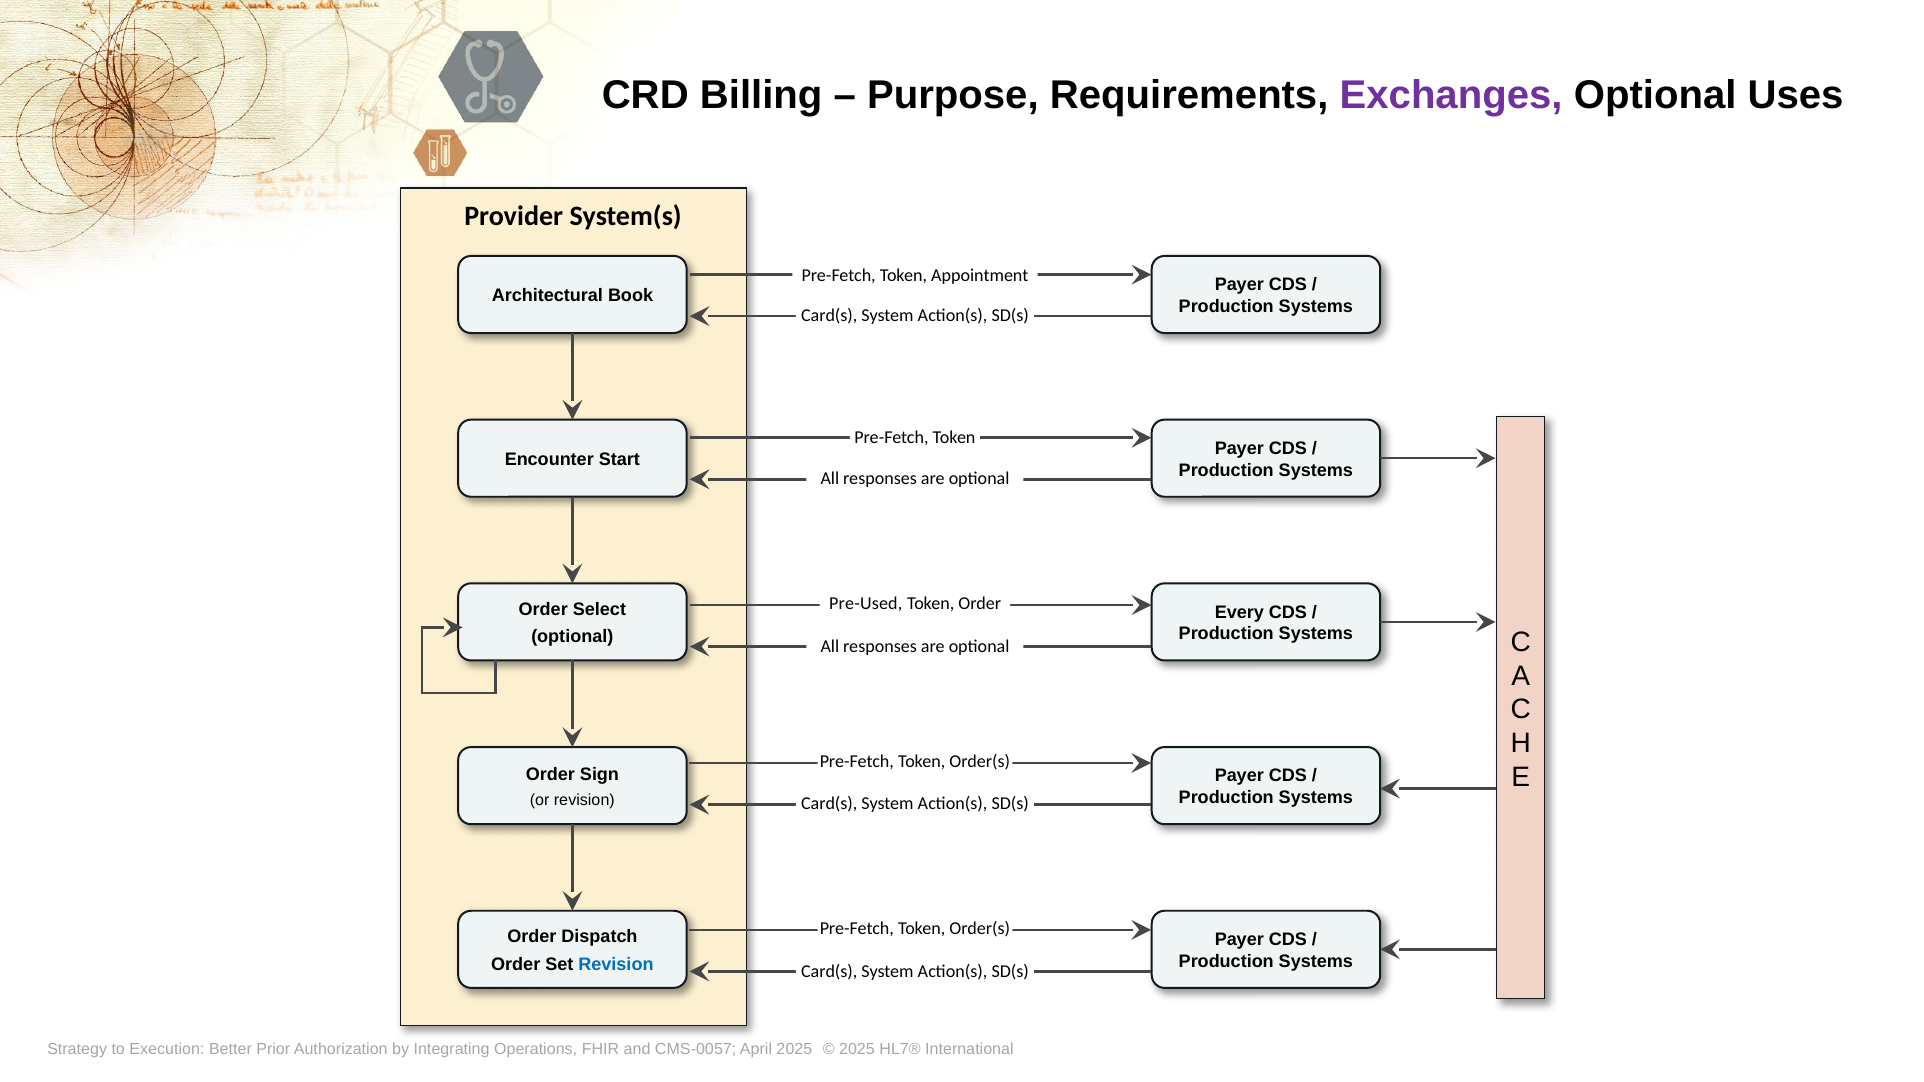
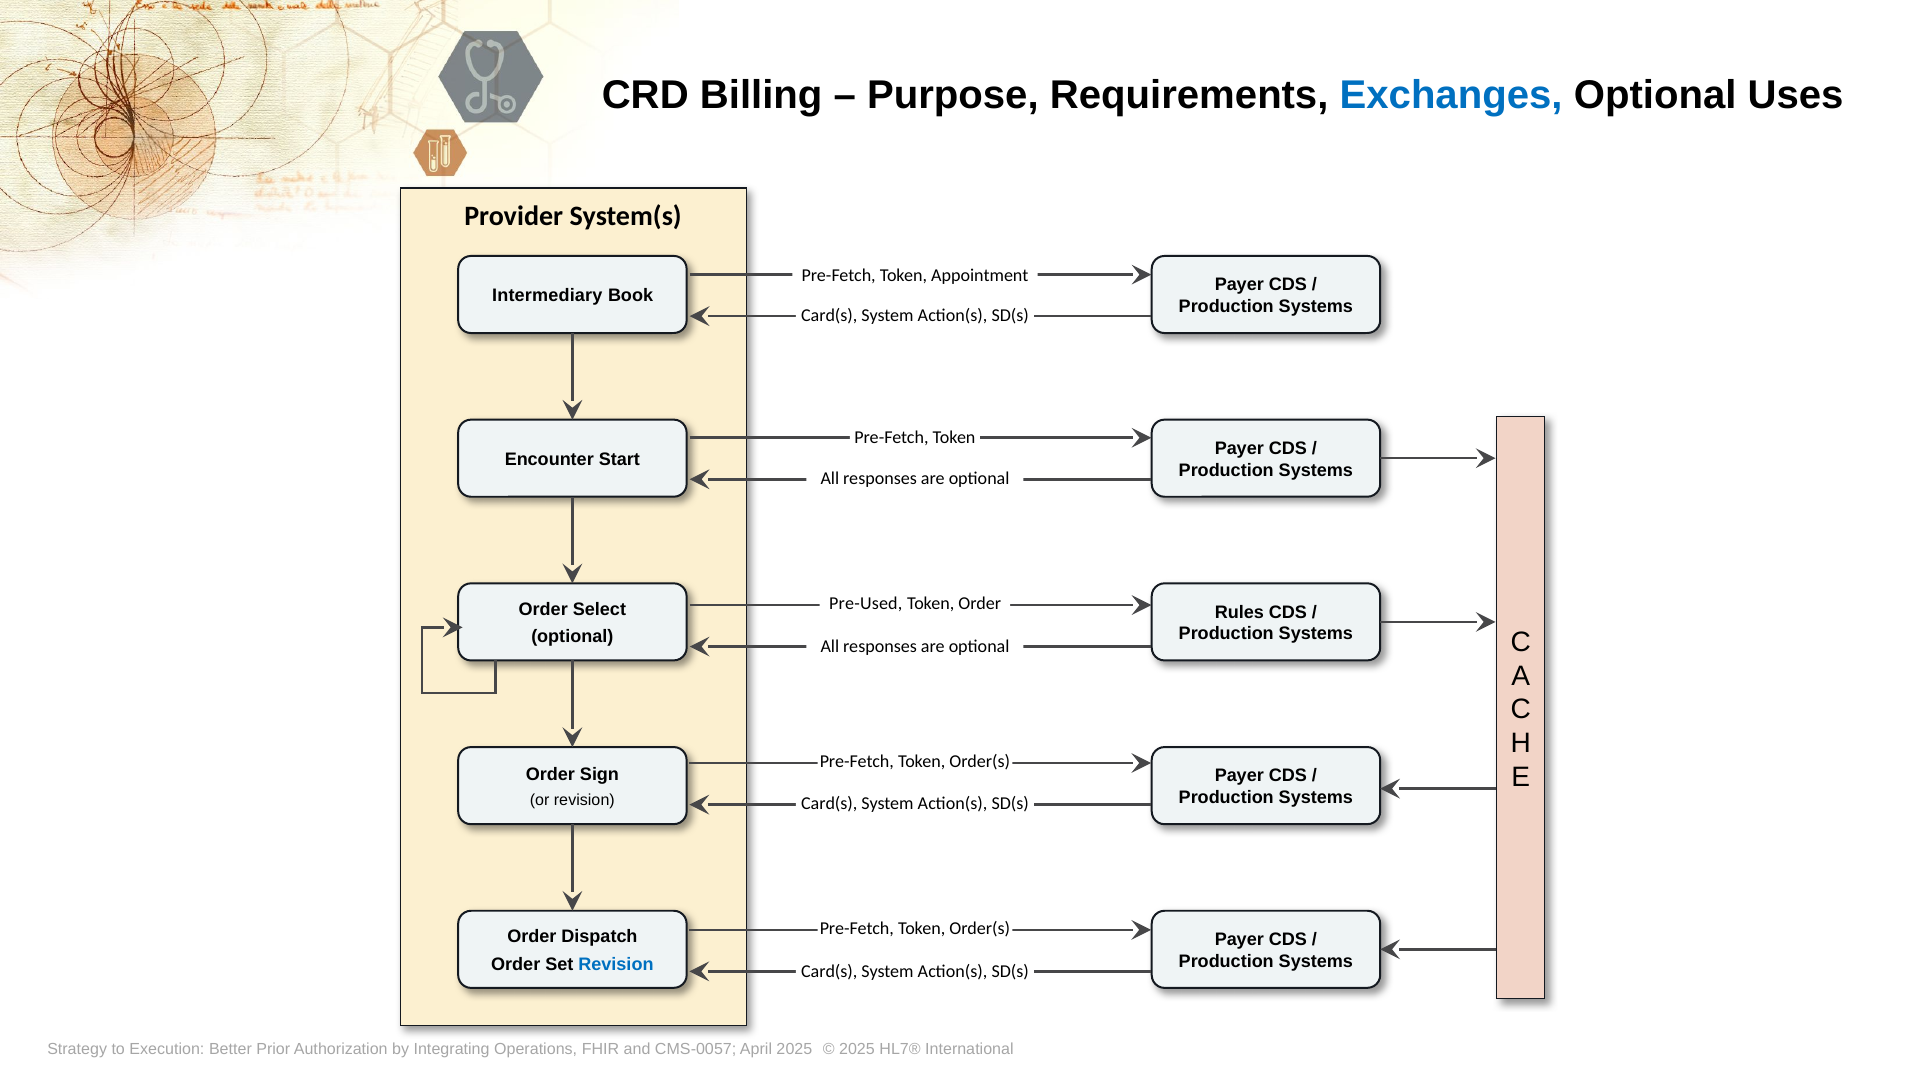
Exchanges colour: purple -> blue
Architectural: Architectural -> Intermediary
Every: Every -> Rules
